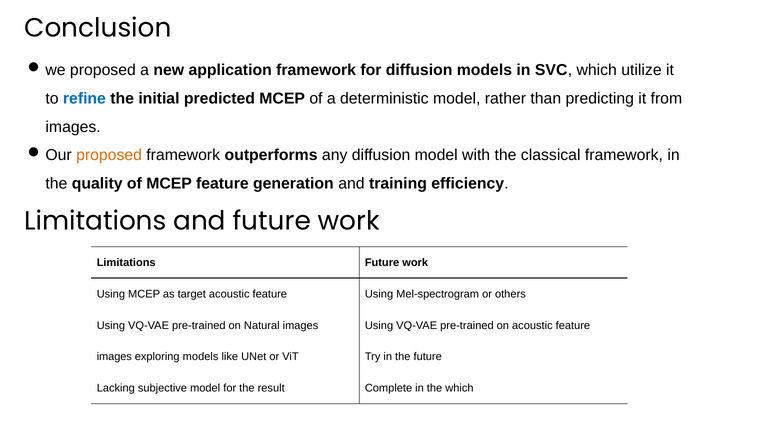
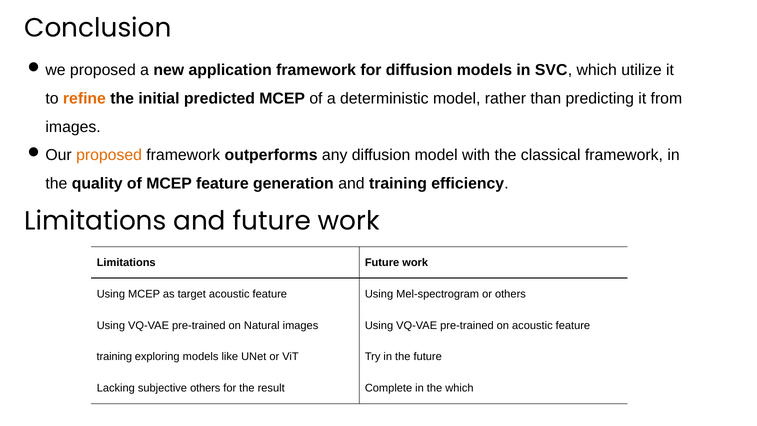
refine colour: blue -> orange
images at (114, 357): images -> training
subjective model: model -> others
